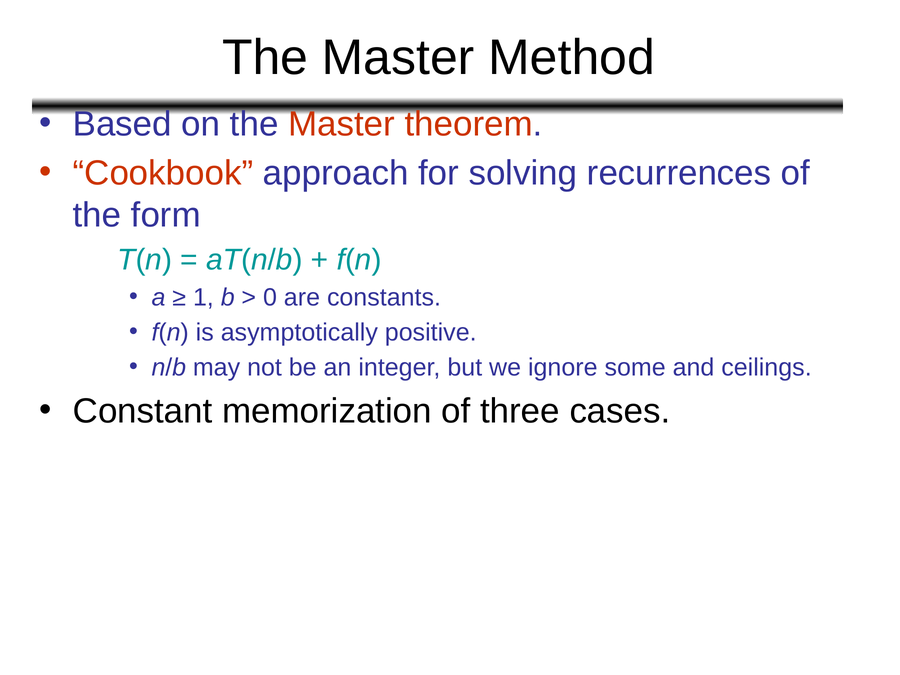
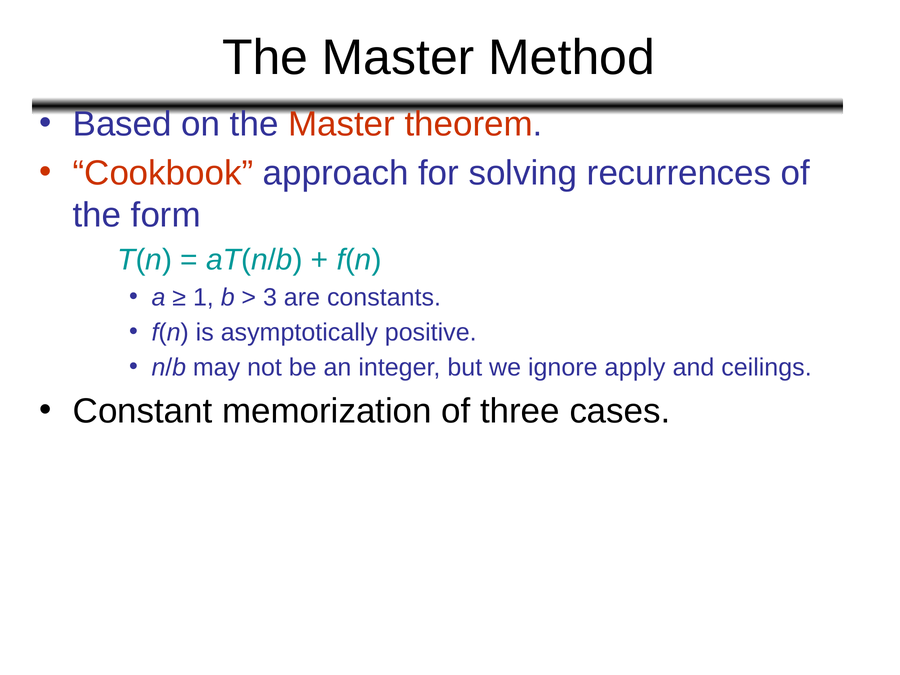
0: 0 -> 3
some: some -> apply
